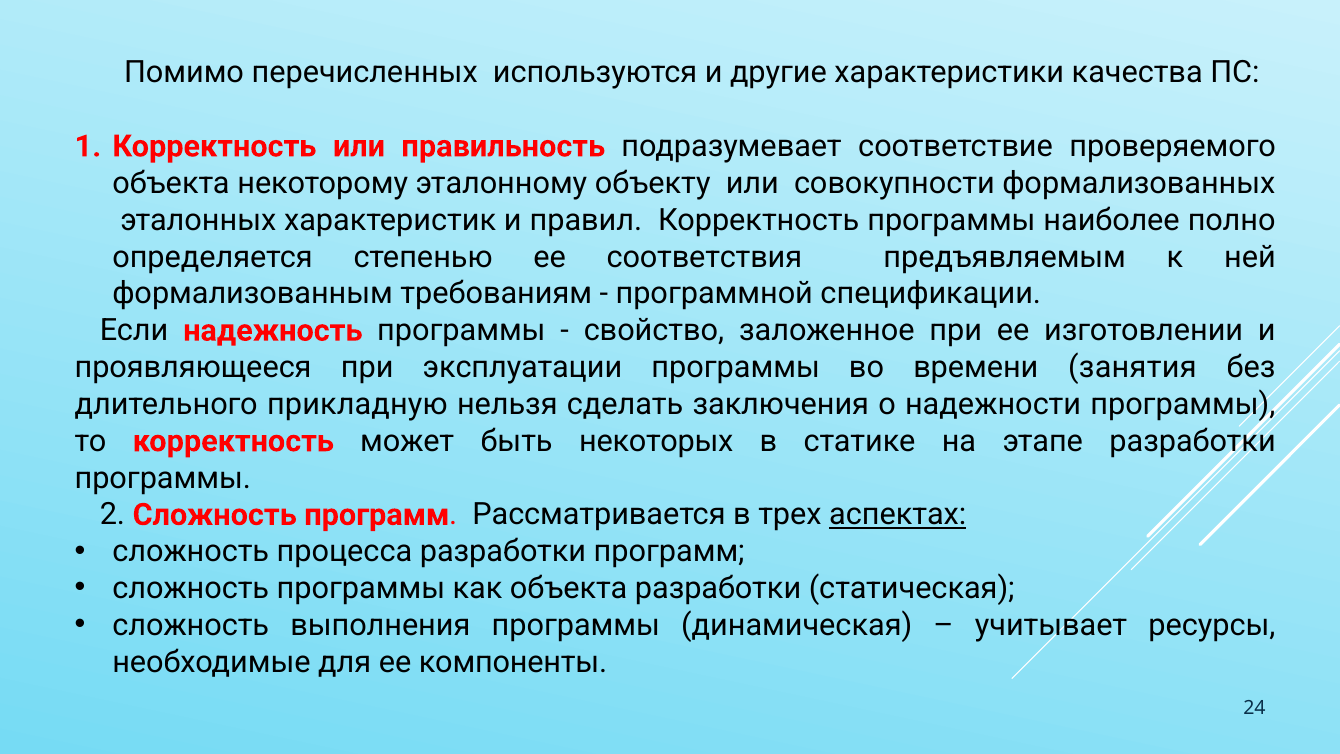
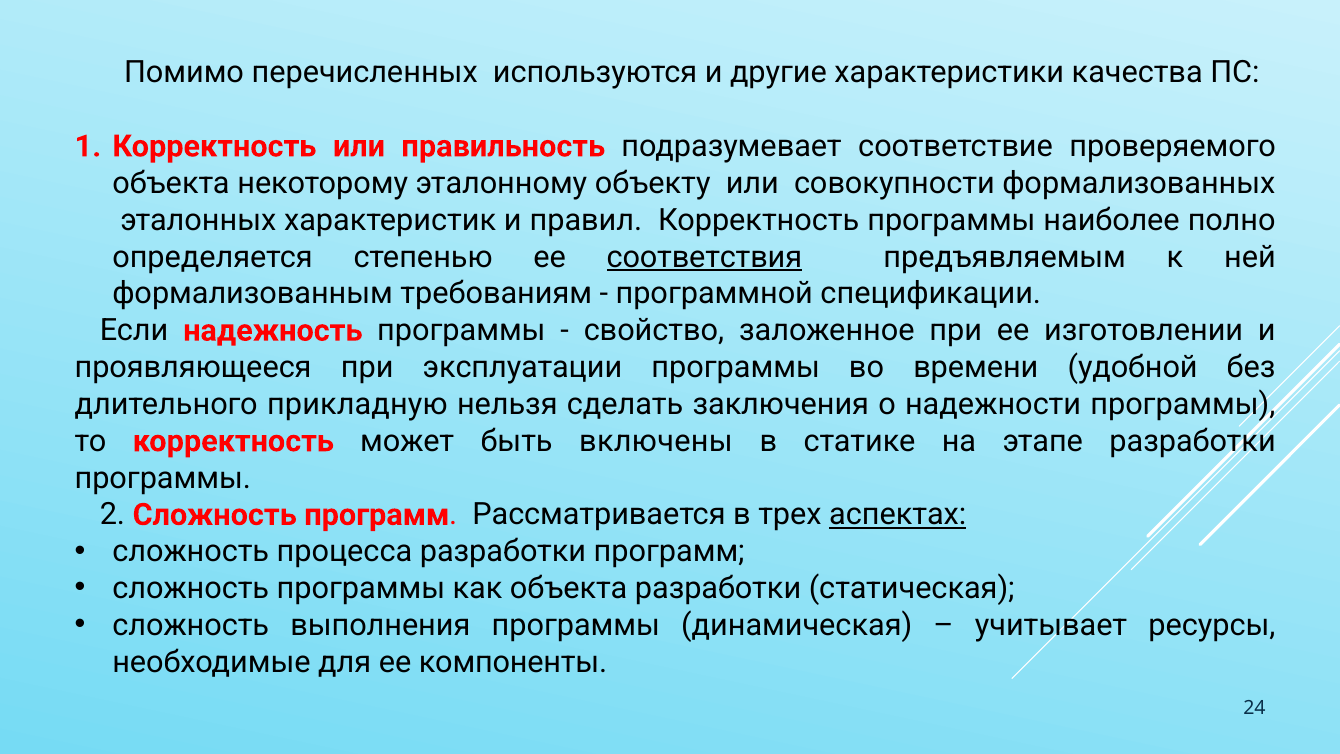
соответствия underline: none -> present
занятия: занятия -> удобной
некоторых: некоторых -> включены
